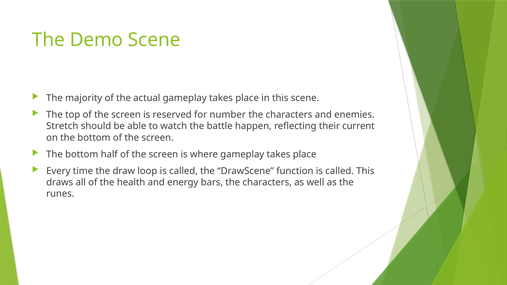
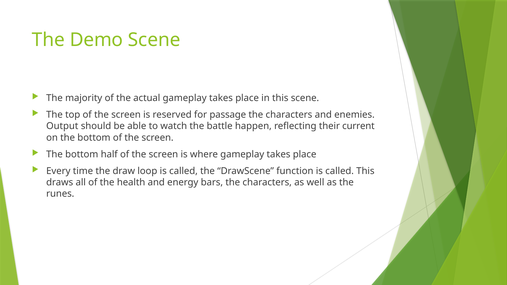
number: number -> passage
Stretch: Stretch -> Output
